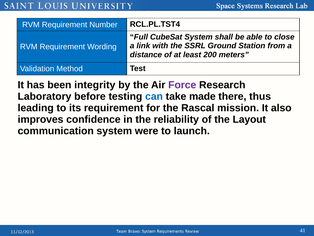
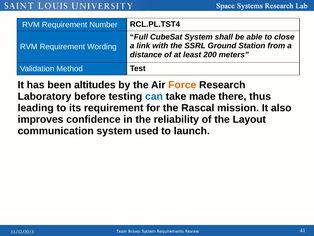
integrity: integrity -> altitudes
Force colour: purple -> orange
were: were -> used
